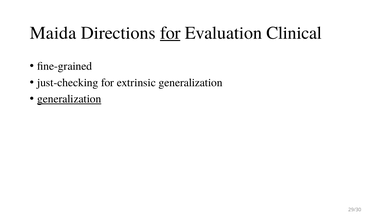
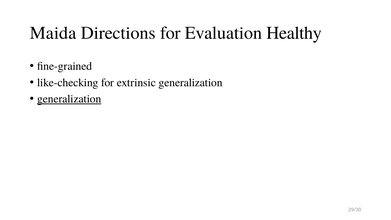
for at (170, 33) underline: present -> none
Clinical: Clinical -> Healthy
just-checking: just-checking -> like-checking
